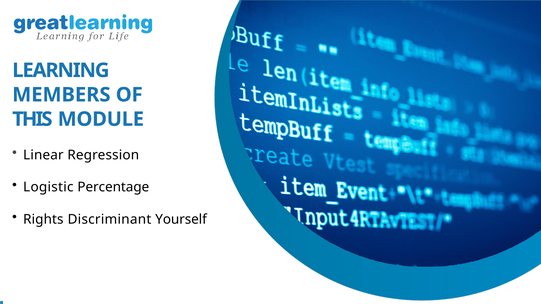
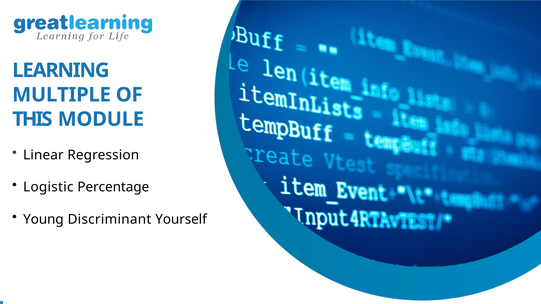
MEMBERS: MEMBERS -> MULTIPLE
Rights at (43, 220): Rights -> Young
